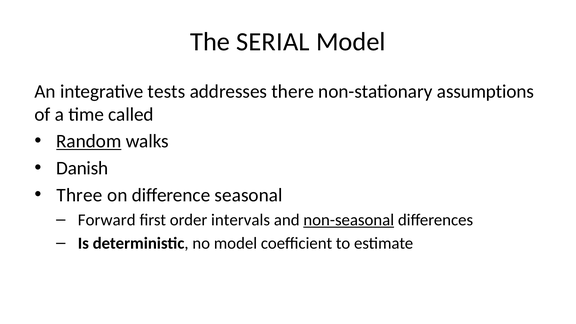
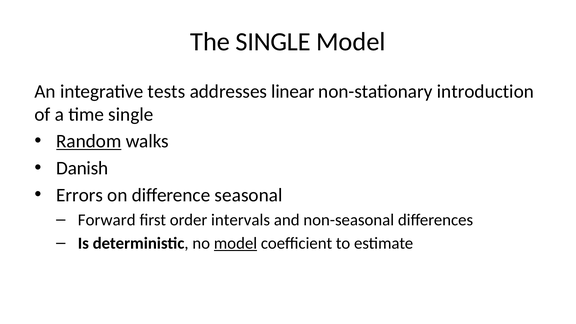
The SERIAL: SERIAL -> SINGLE
there: there -> linear
assumptions: assumptions -> introduction
time called: called -> single
Three: Three -> Errors
non-seasonal underline: present -> none
model at (235, 243) underline: none -> present
